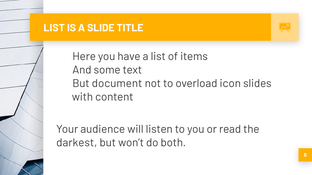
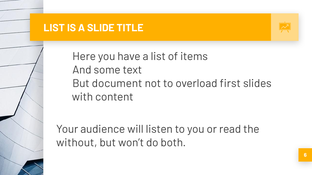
icon: icon -> first
darkest: darkest -> without
